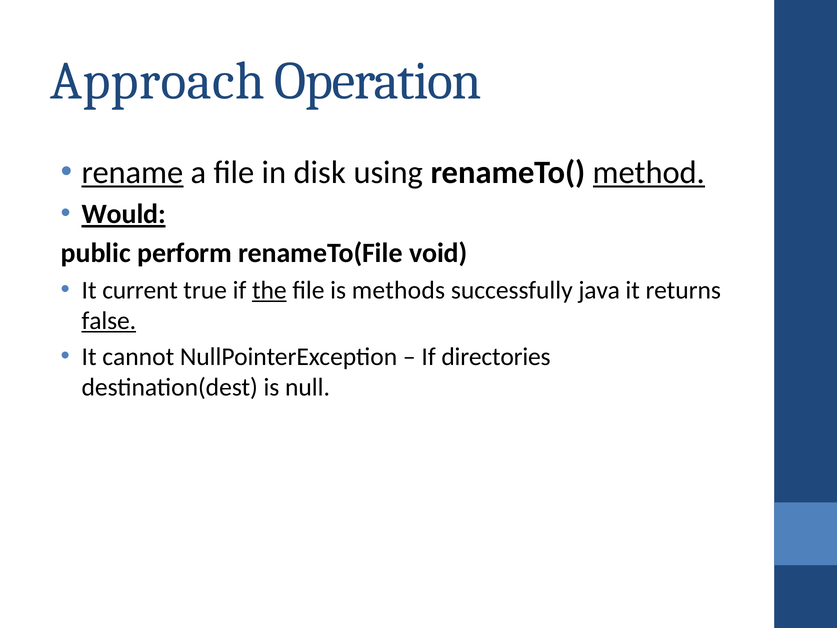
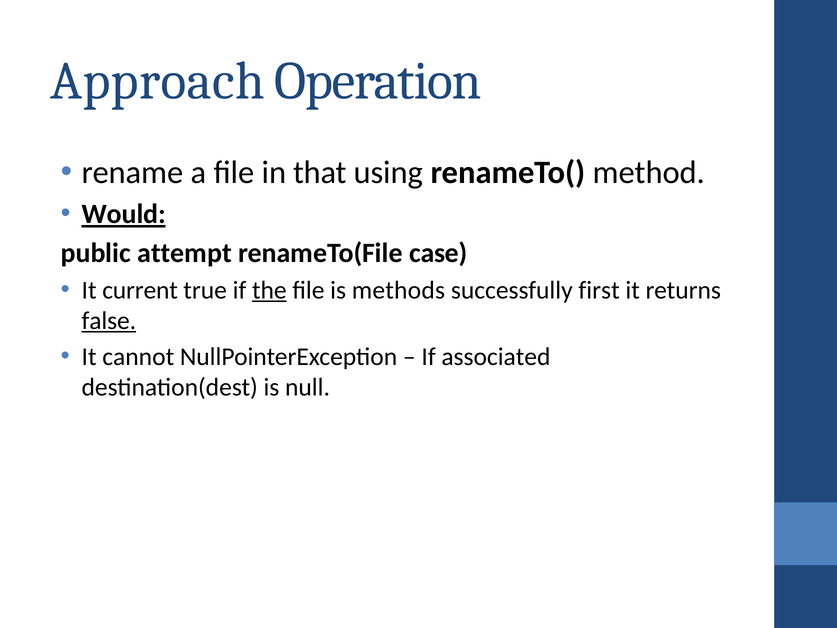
rename underline: present -> none
disk: disk -> that
method underline: present -> none
perform: perform -> attempt
void: void -> case
java: java -> first
directories: directories -> associated
